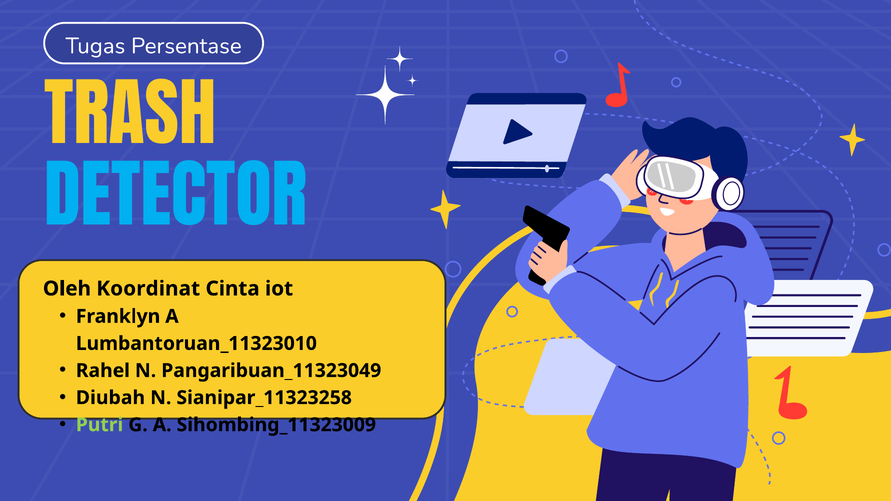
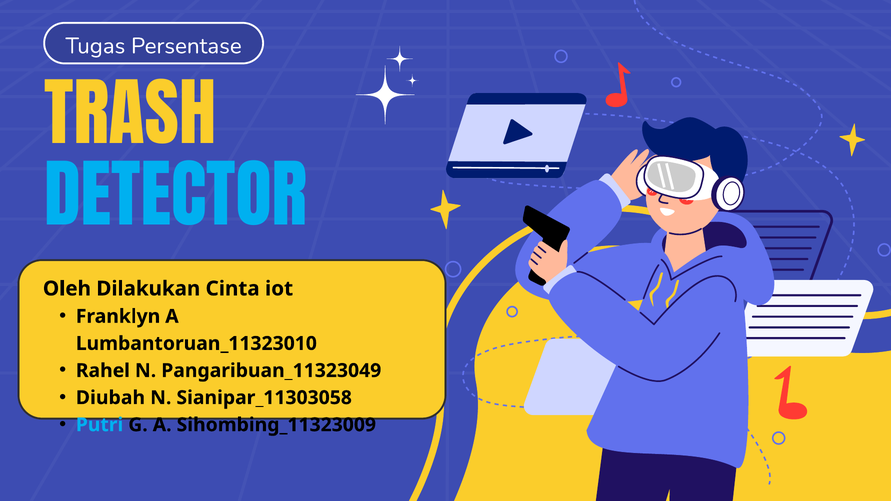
Koordinat: Koordinat -> Dilakukan
Sianipar_11323258: Sianipar_11323258 -> Sianipar_11303058
Putri colour: light green -> light blue
